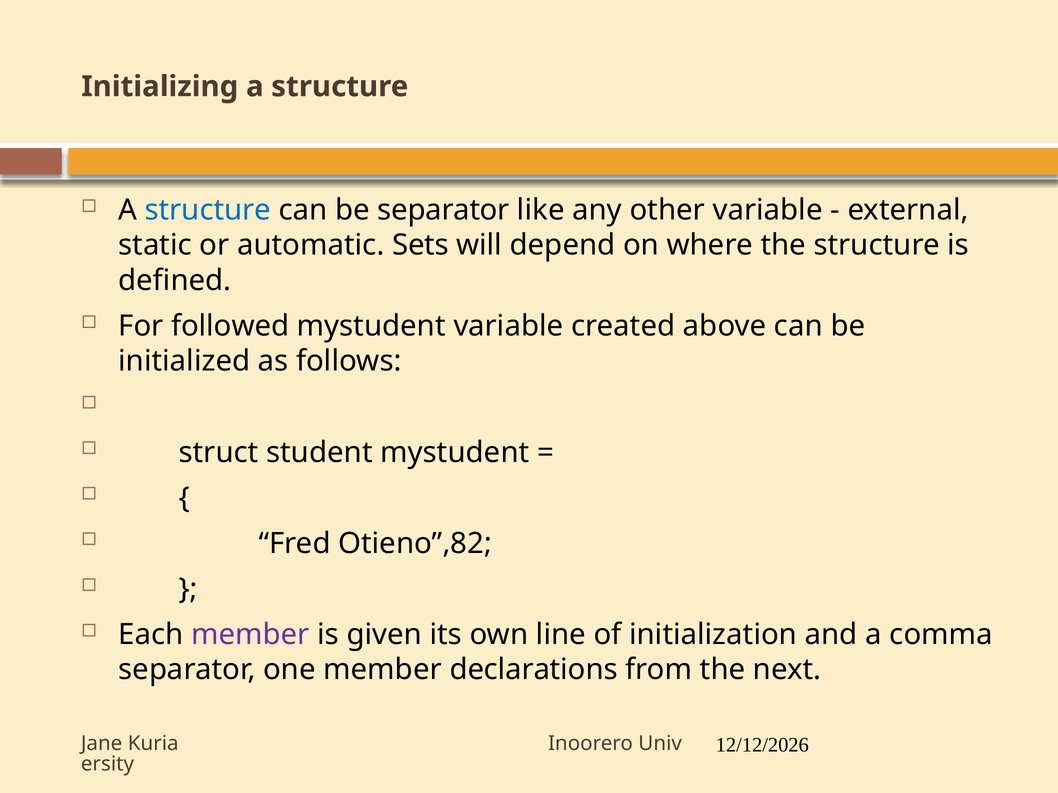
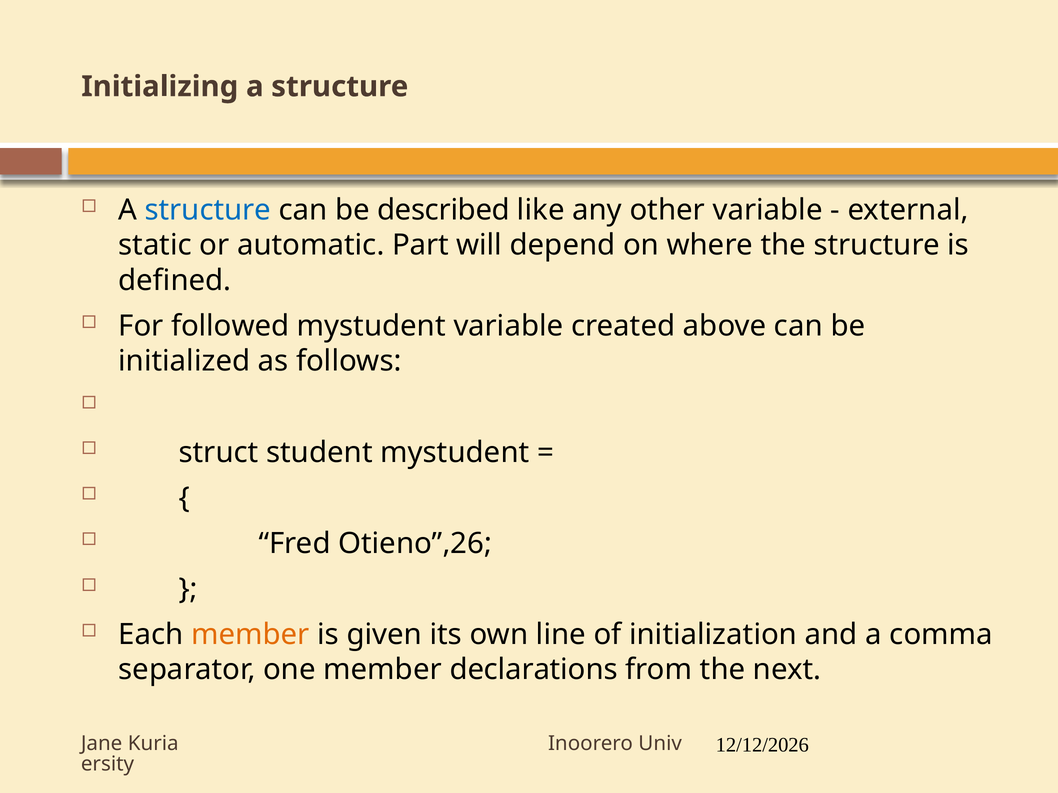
be separator: separator -> described
Sets: Sets -> Part
Otieno”,82: Otieno”,82 -> Otieno”,26
member at (250, 635) colour: purple -> orange
